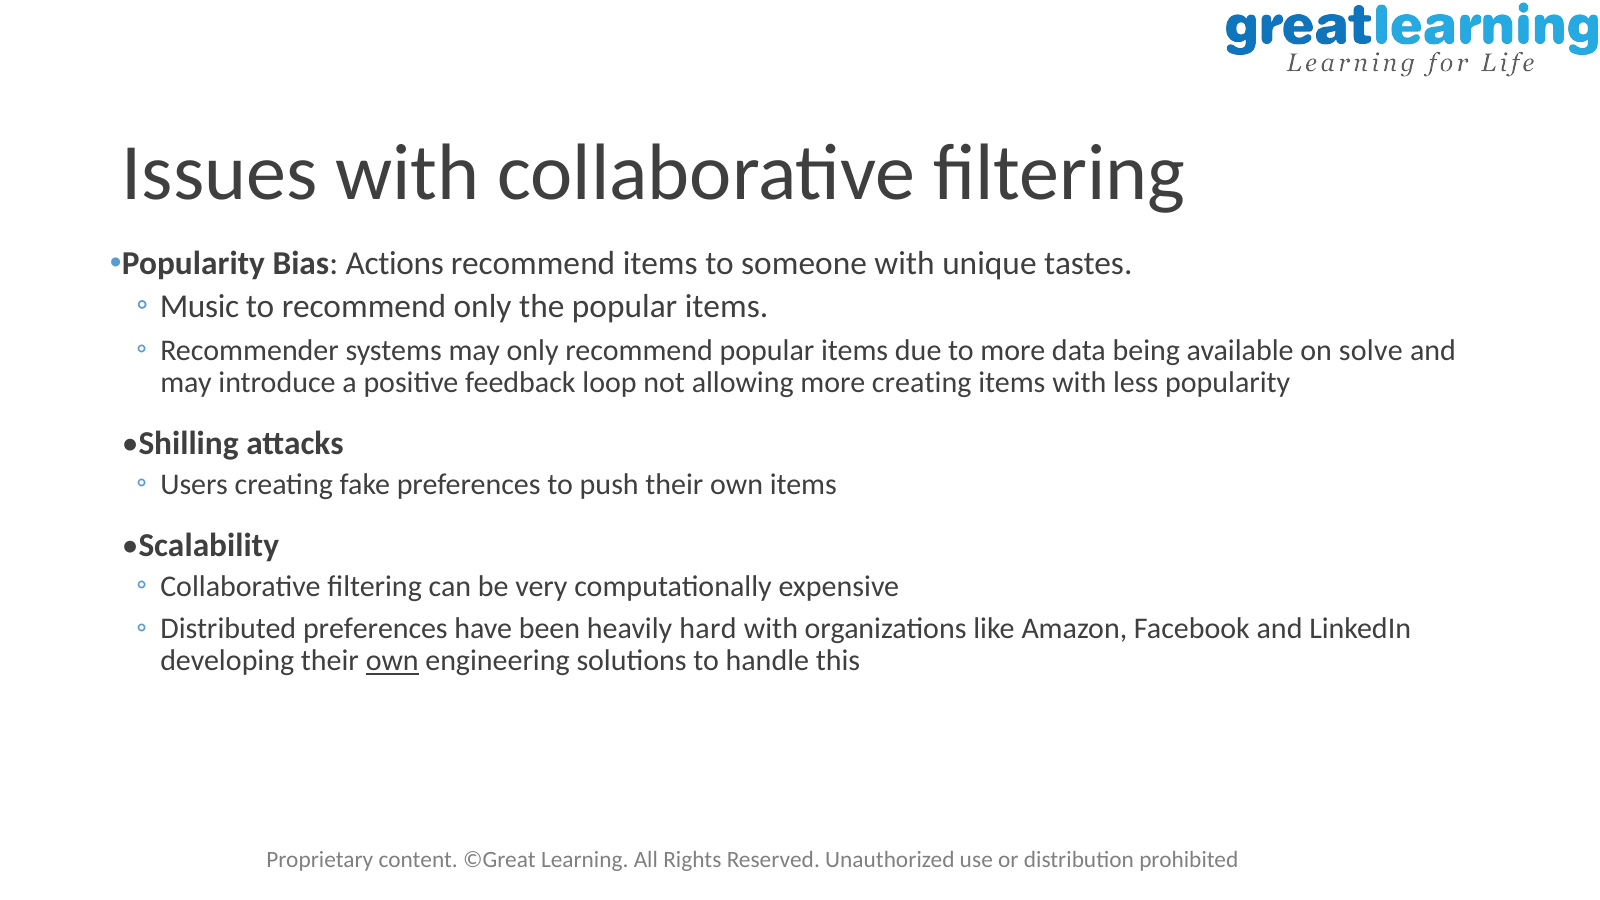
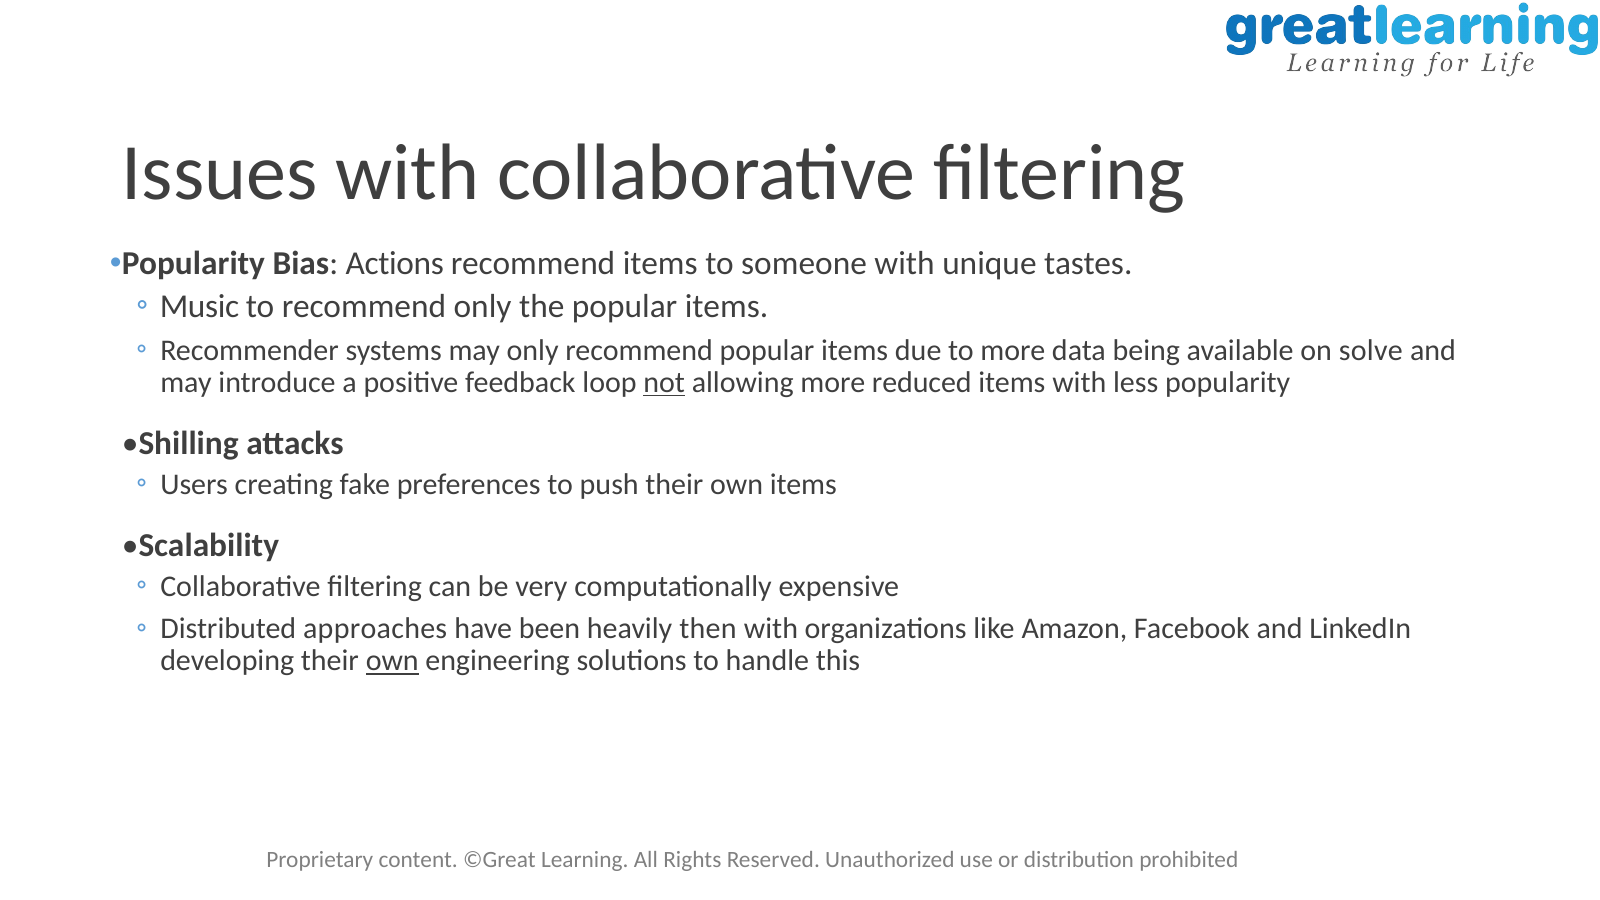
not underline: none -> present
more creating: creating -> reduced
Distributed preferences: preferences -> approaches
hard: hard -> then
